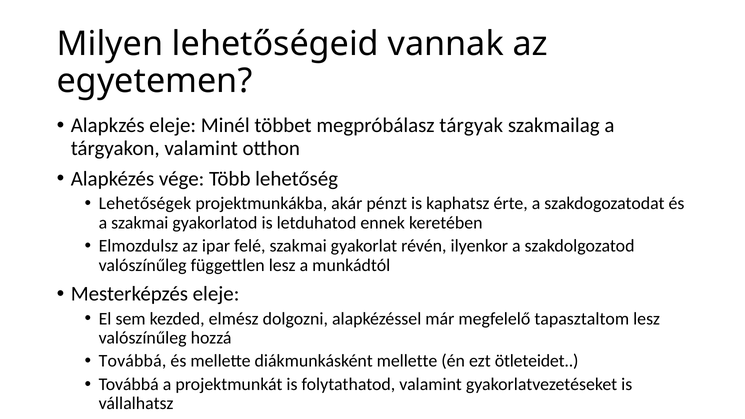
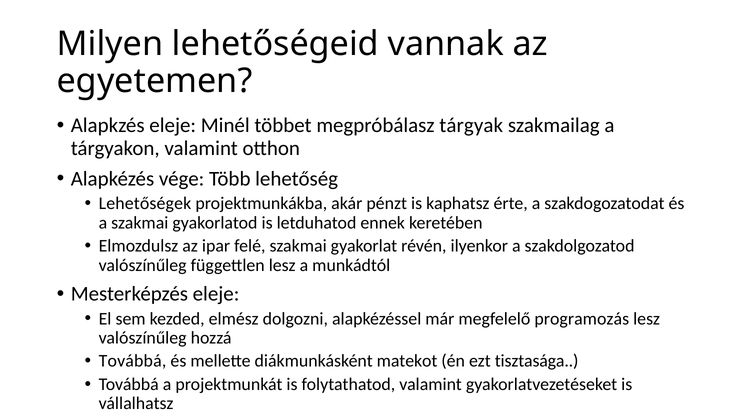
tapasztaltom: tapasztaltom -> programozás
diákmunkásként mellette: mellette -> matekot
ötleteidet: ötleteidet -> tisztasága
